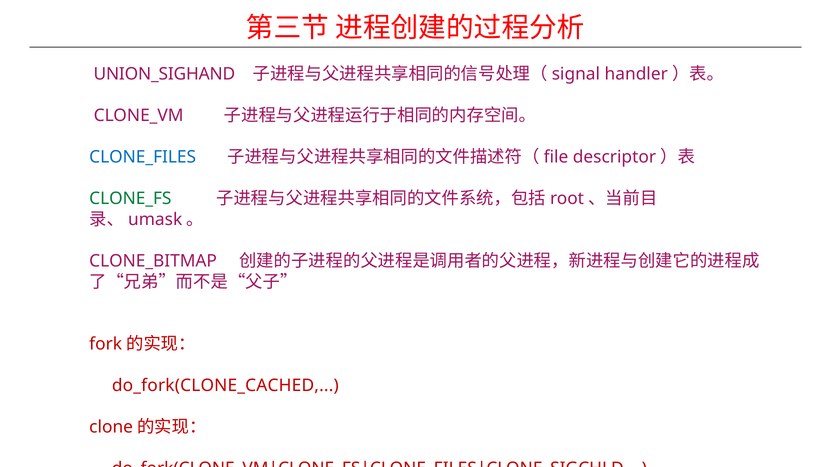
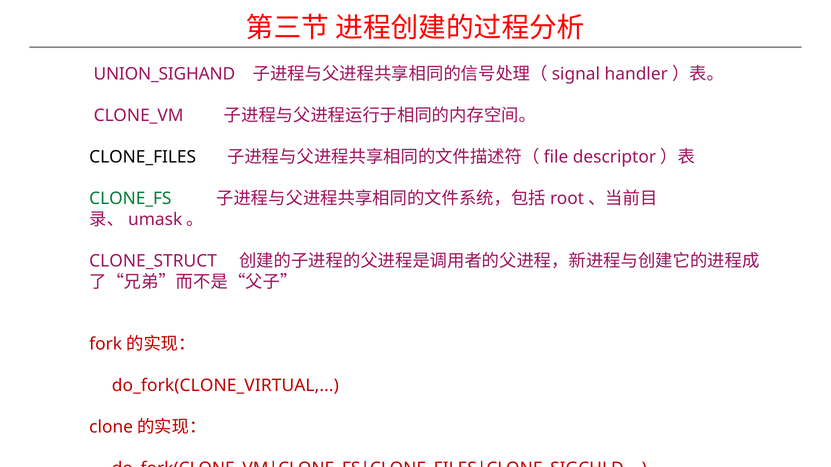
CLONE_FILES colour: blue -> black
CLONE_BITMAP: CLONE_BITMAP -> CLONE_STRUCT
do_fork(CLONE_CACHED: do_fork(CLONE_CACHED -> do_fork(CLONE_VIRTUAL
